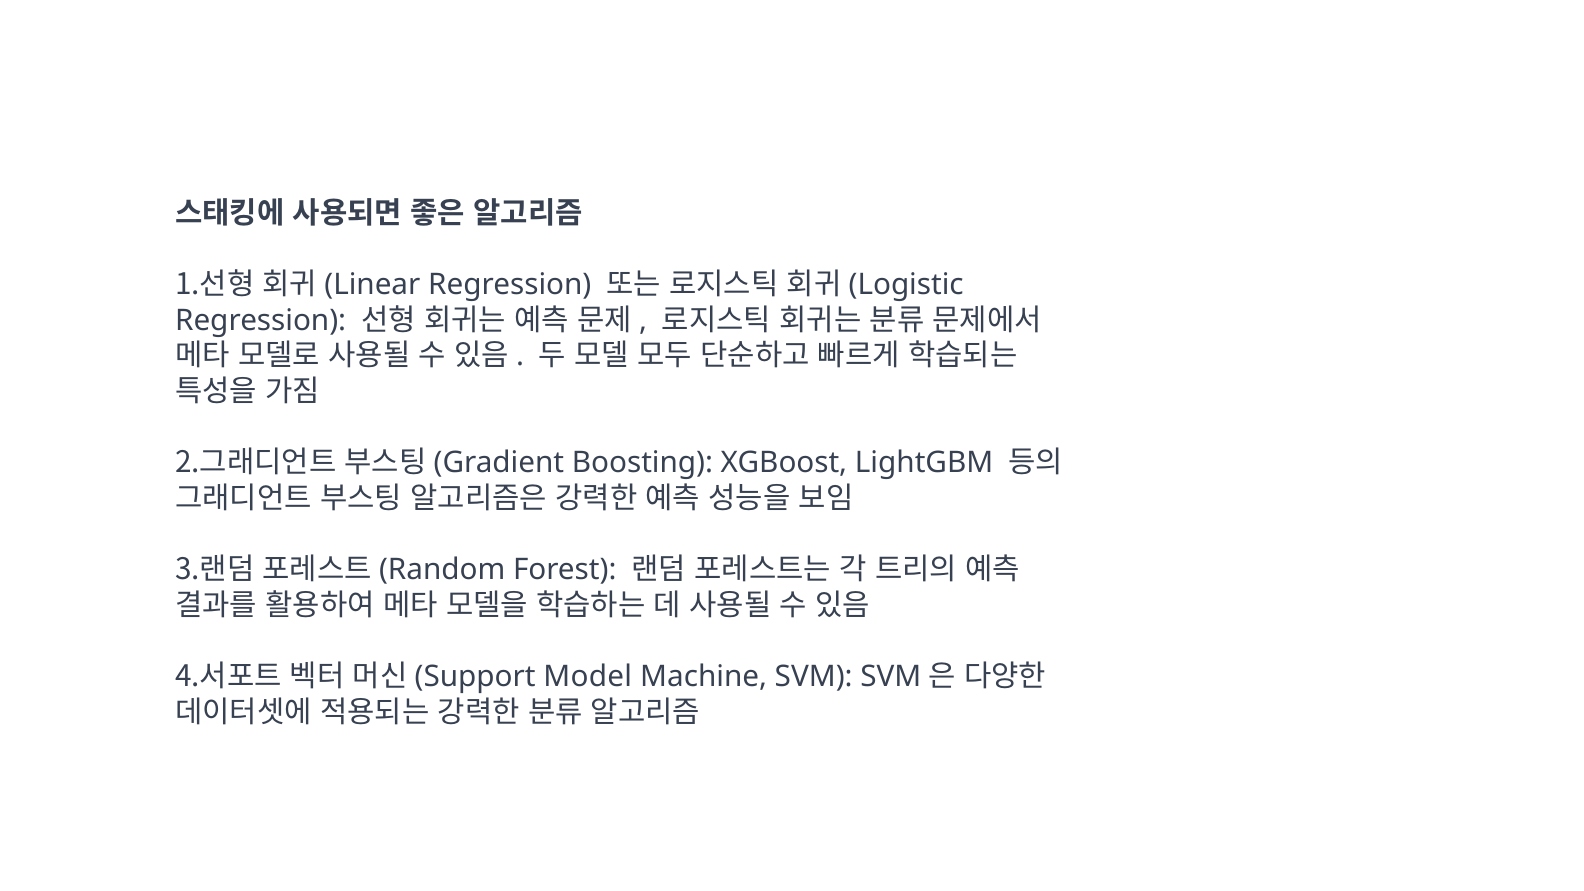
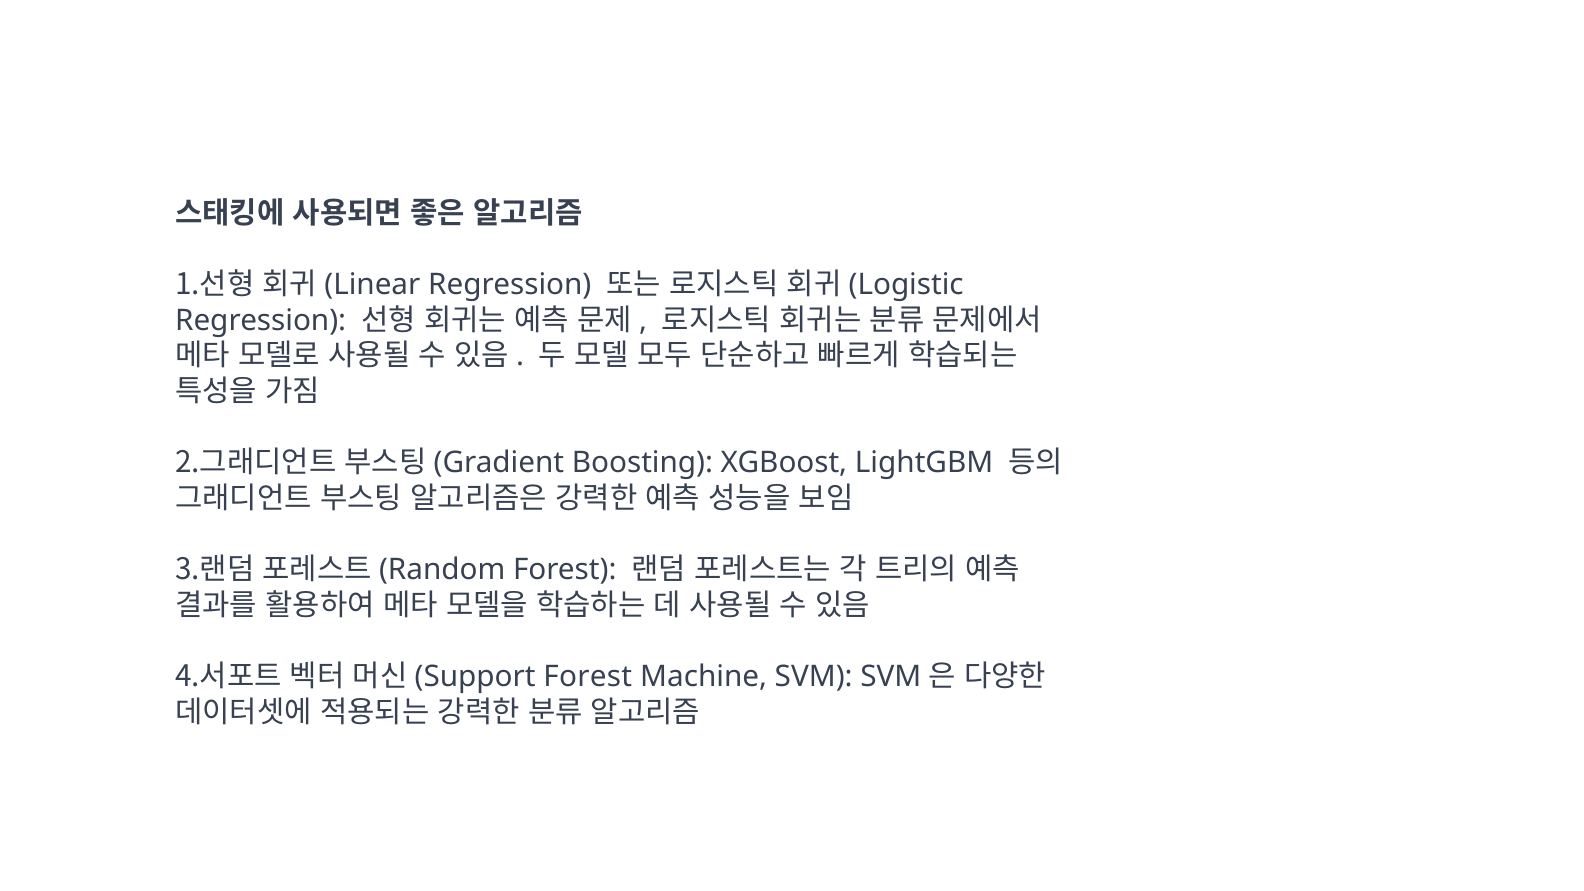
Model at (588, 677): Model -> Forest
